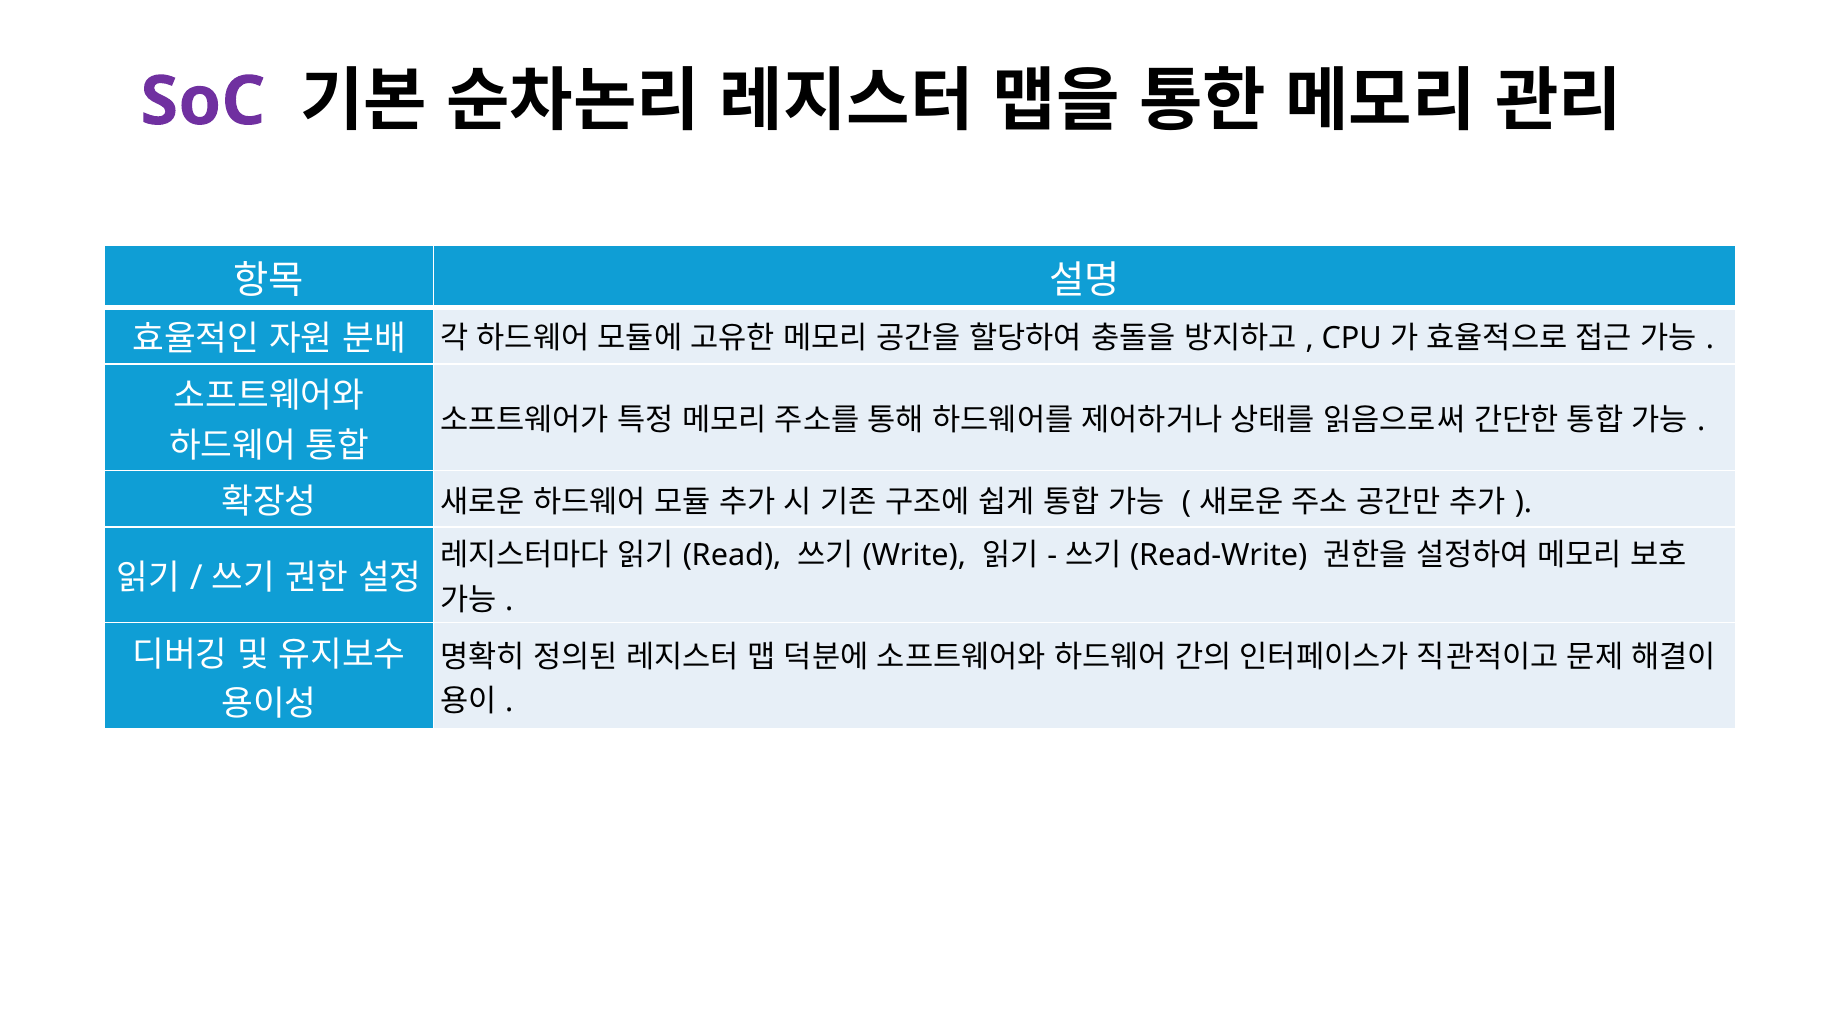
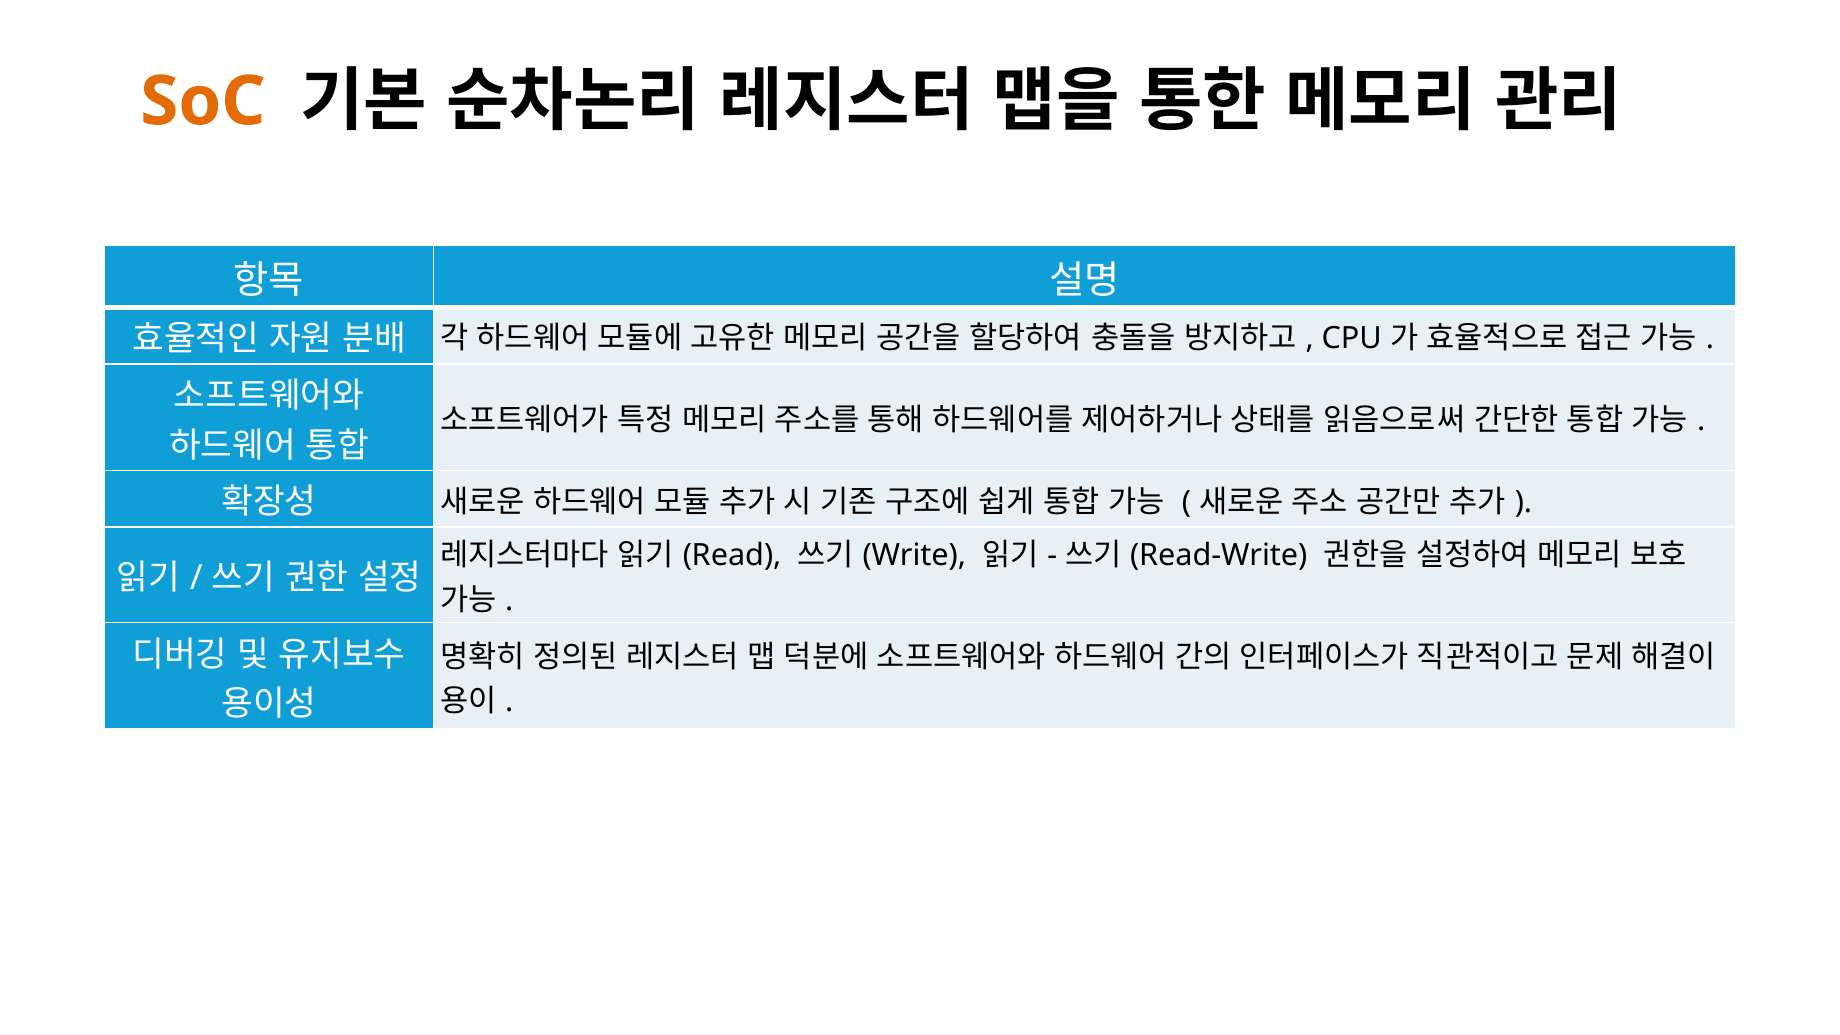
SoC colour: purple -> orange
